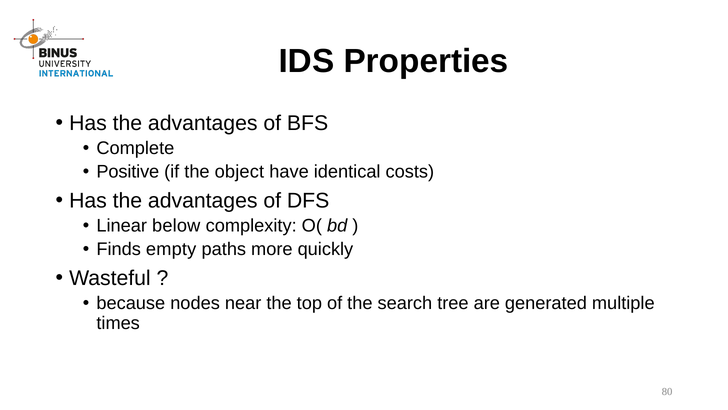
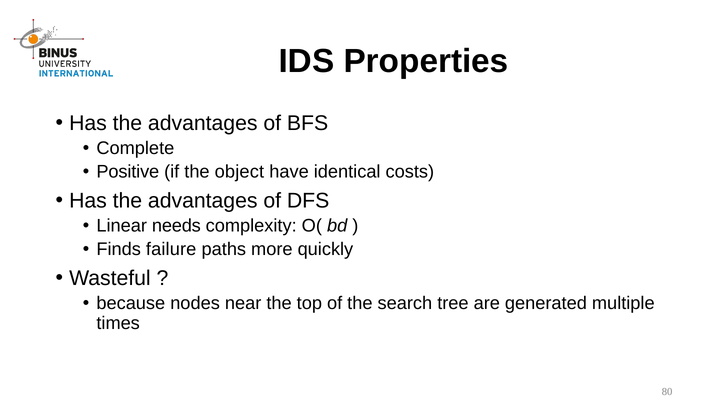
below: below -> needs
empty: empty -> failure
